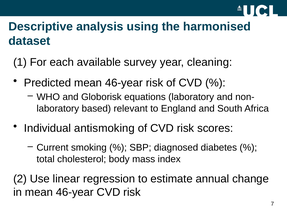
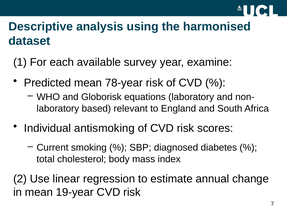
cleaning: cleaning -> examine
Predicted mean 46-year: 46-year -> 78-year
in mean 46-year: 46-year -> 19-year
